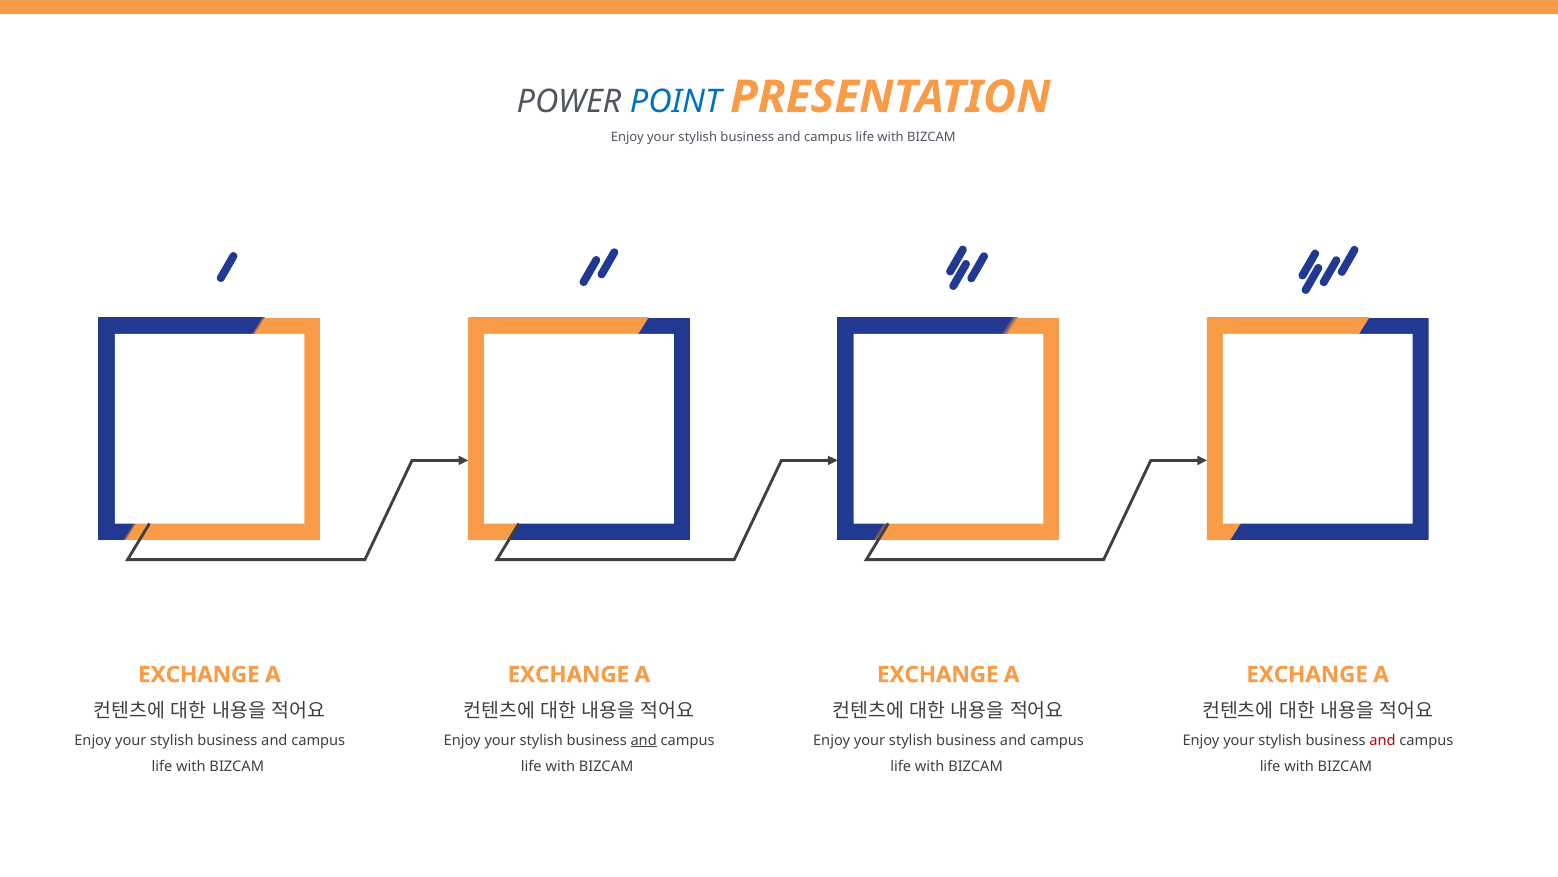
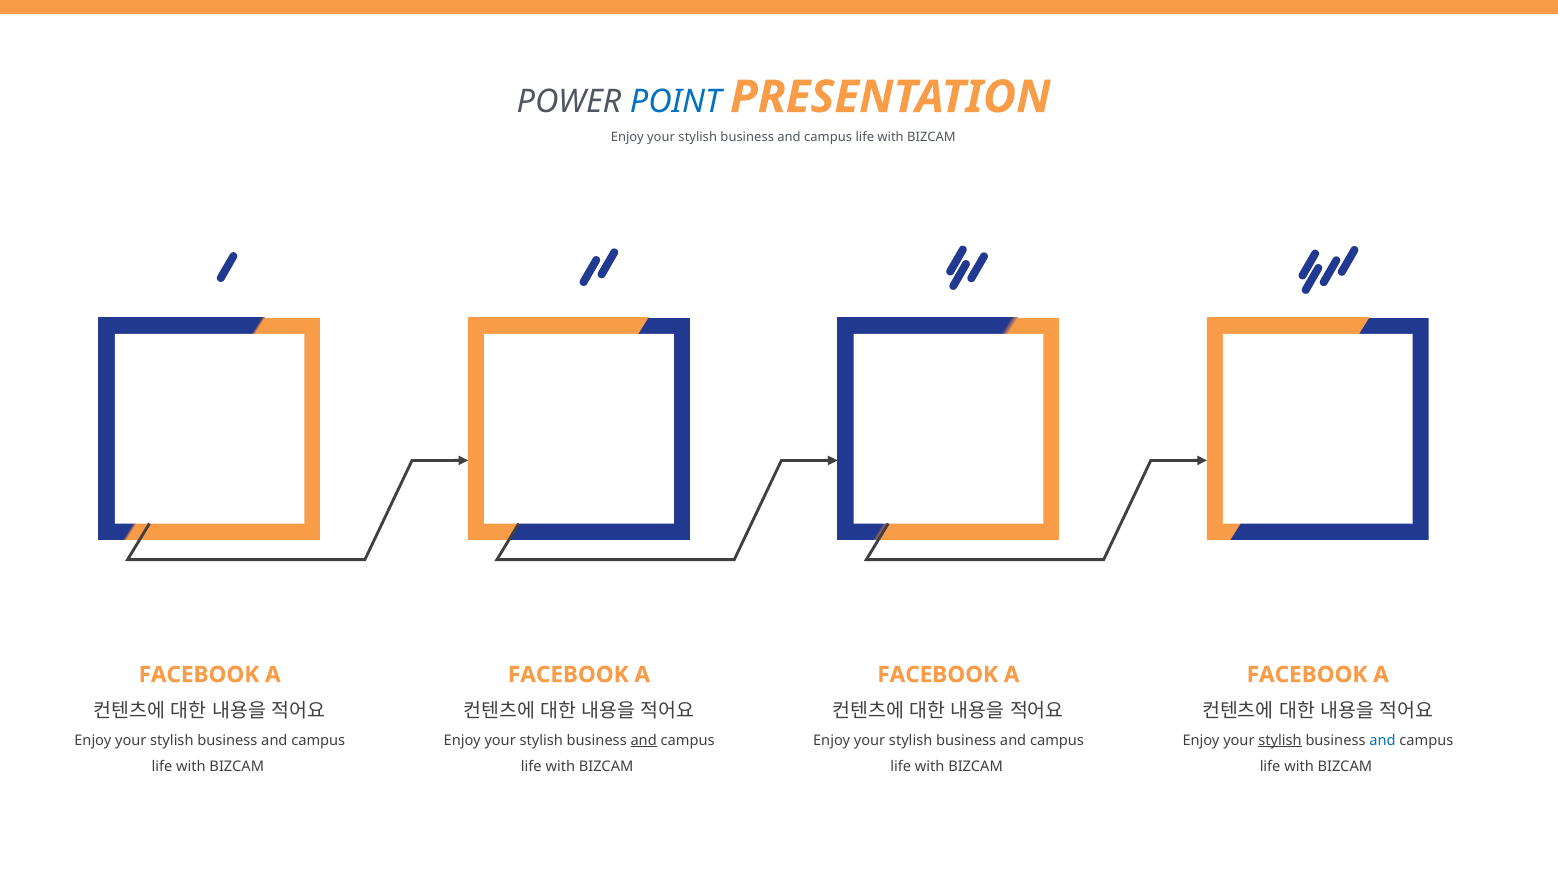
EXCHANGE at (199, 674): EXCHANGE -> FACEBOOK
EXCHANGE at (568, 674): EXCHANGE -> FACEBOOK
EXCHANGE at (938, 674): EXCHANGE -> FACEBOOK
EXCHANGE at (1307, 674): EXCHANGE -> FACEBOOK
stylish at (1280, 740) underline: none -> present
and at (1382, 740) colour: red -> blue
